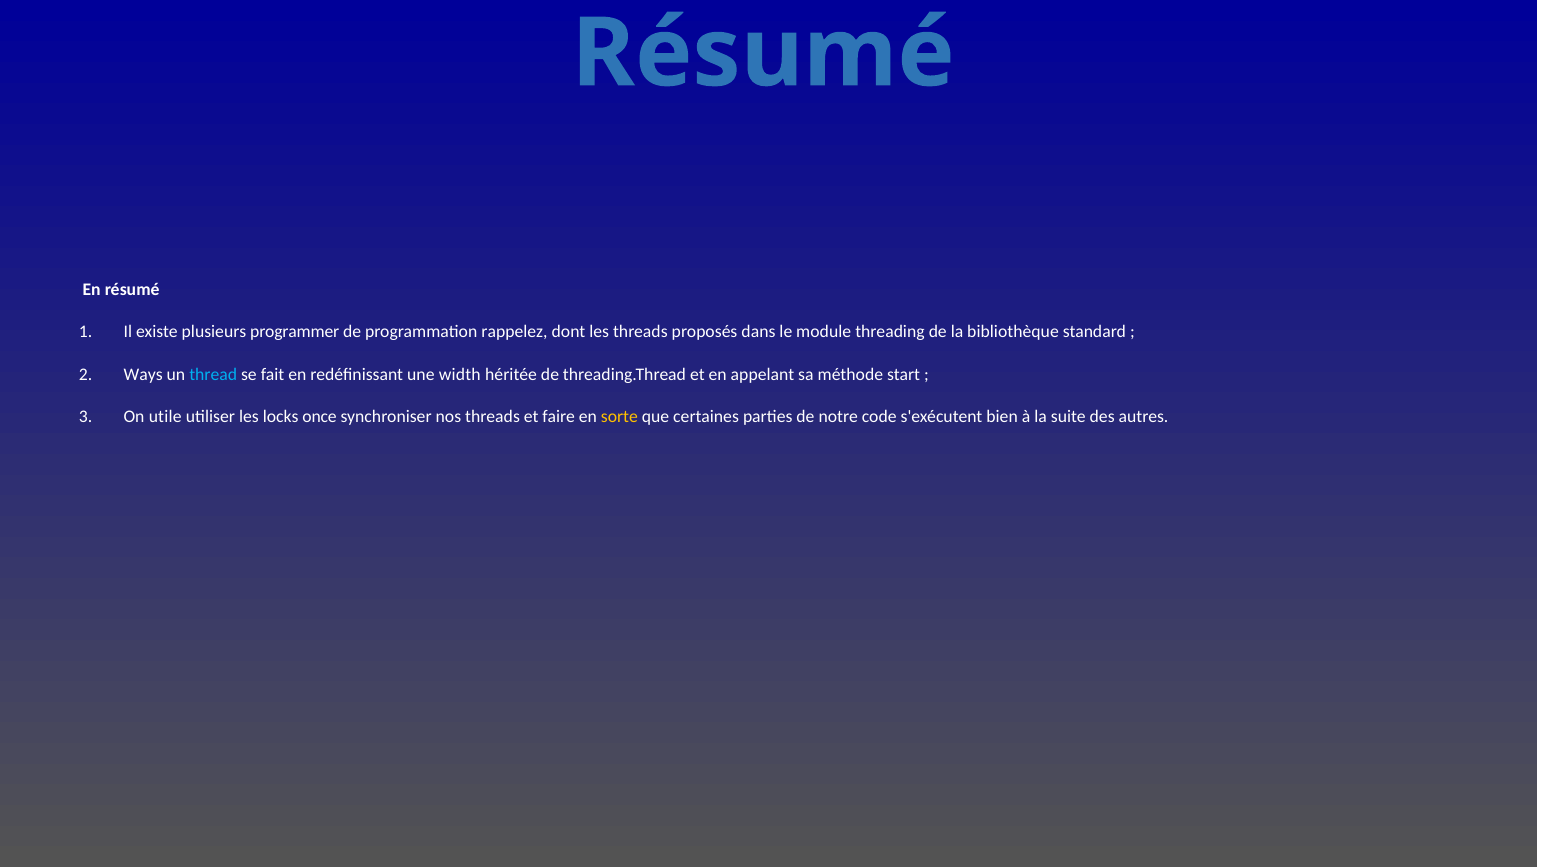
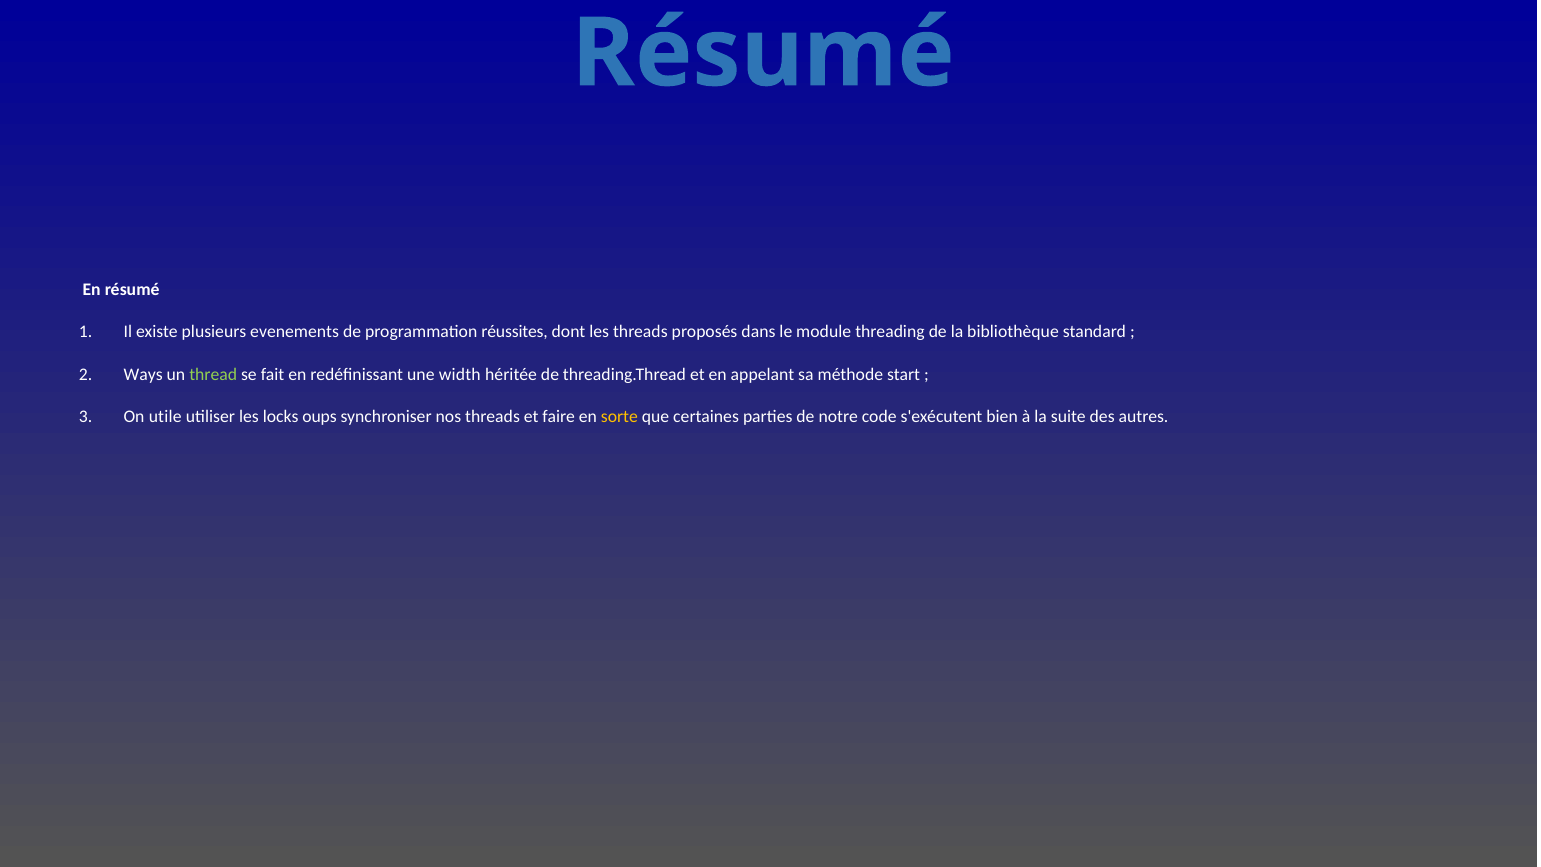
programmer: programmer -> evenements
rappelez: rappelez -> réussites
thread colour: light blue -> light green
once: once -> oups
